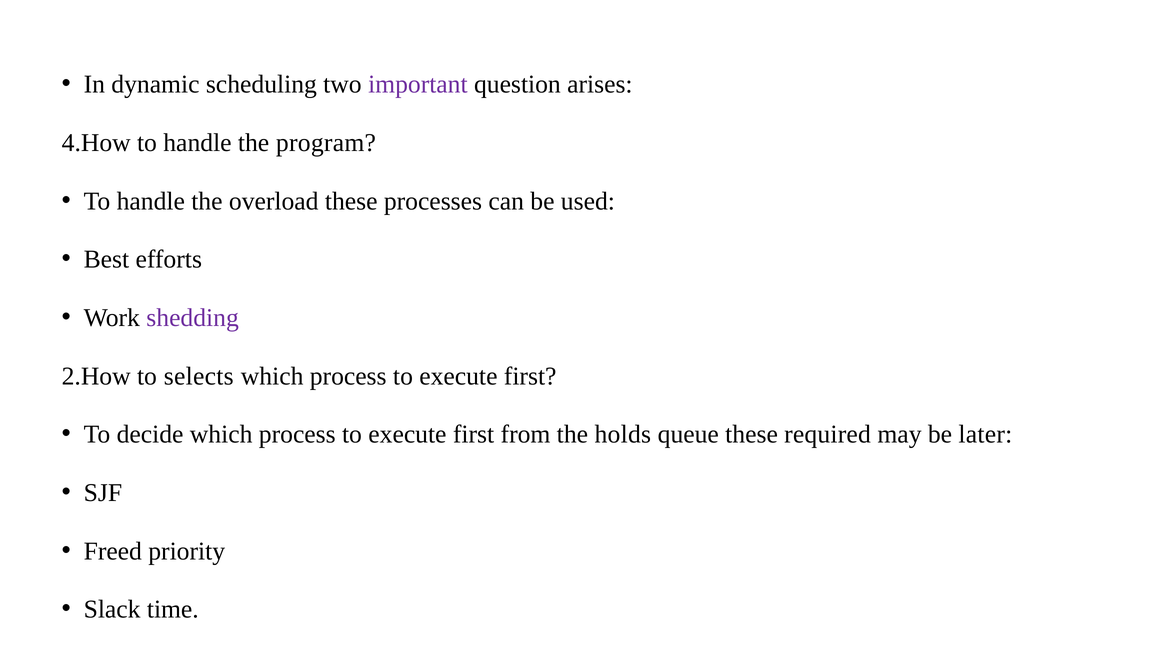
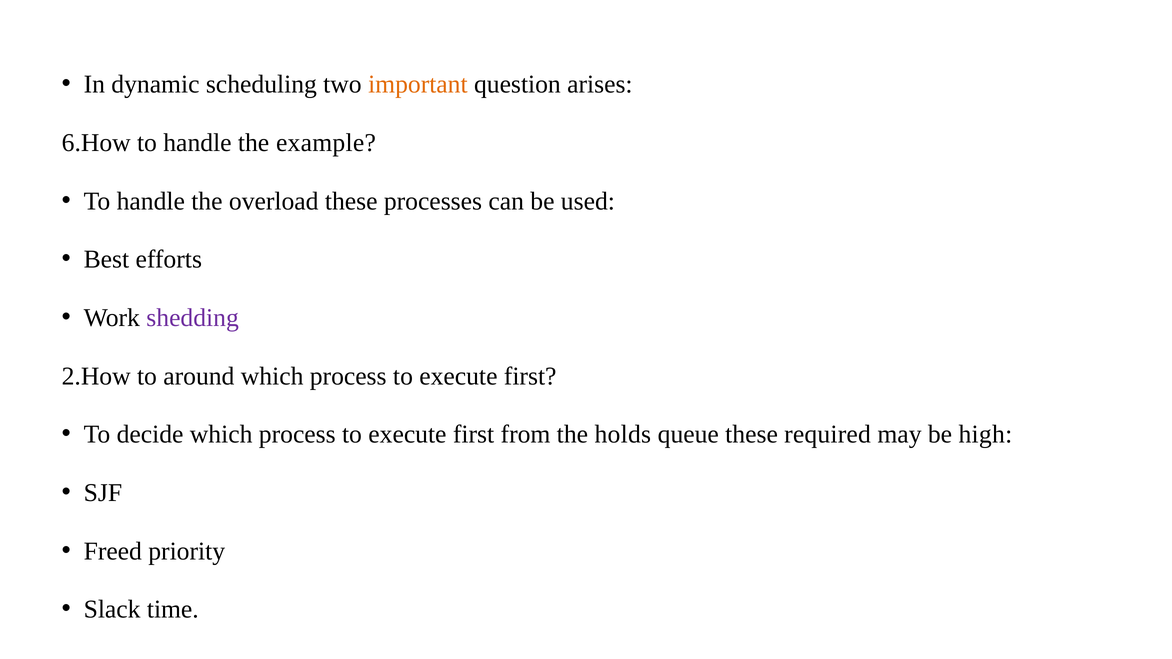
important colour: purple -> orange
4.How: 4.How -> 6.How
program: program -> example
selects: selects -> around
later: later -> high
